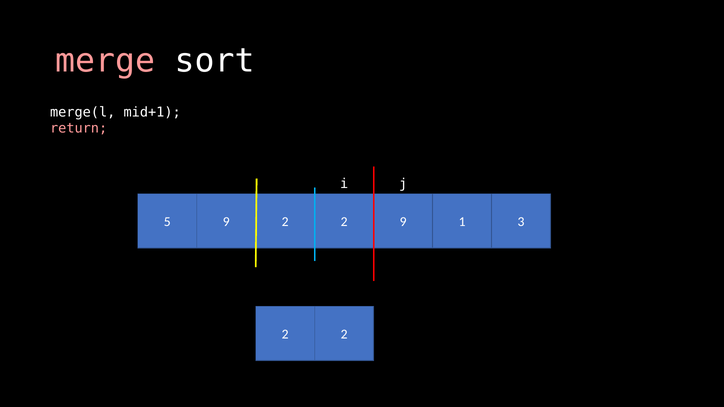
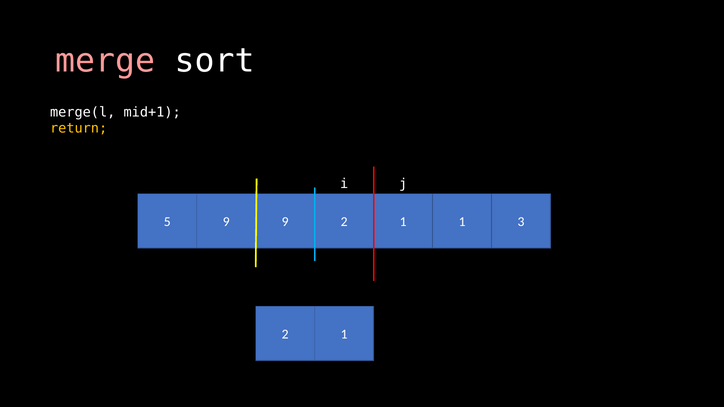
return colour: pink -> yellow
9 2: 2 -> 9
9 at (403, 222): 9 -> 1
2 at (344, 335): 2 -> 1
